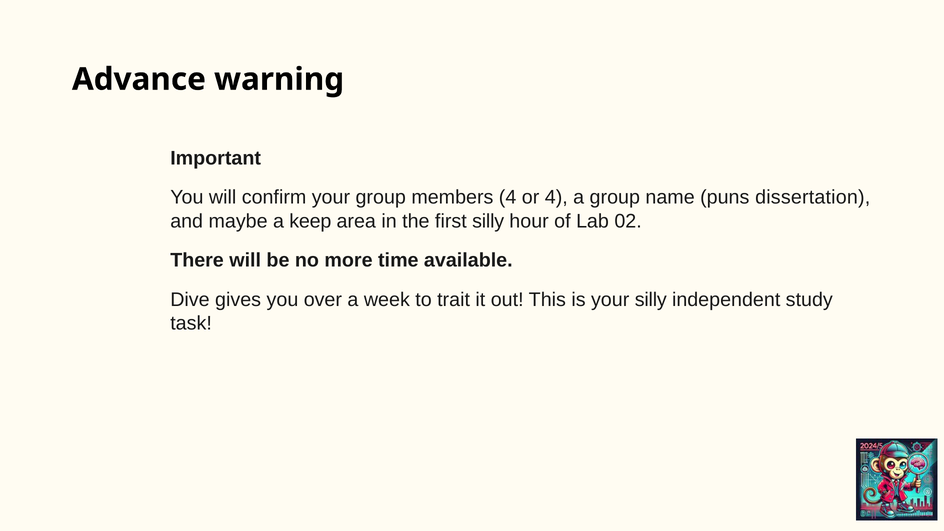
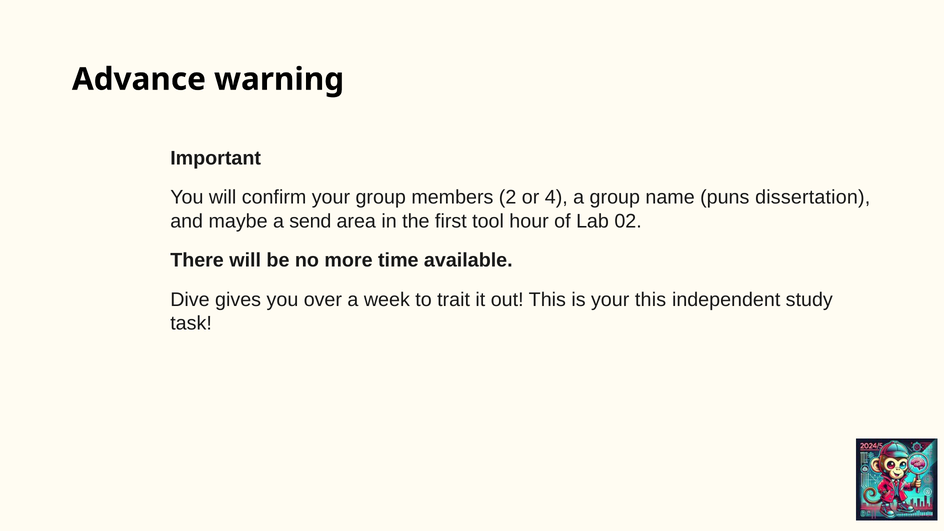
members 4: 4 -> 2
keep: keep -> send
first silly: silly -> tool
your silly: silly -> this
